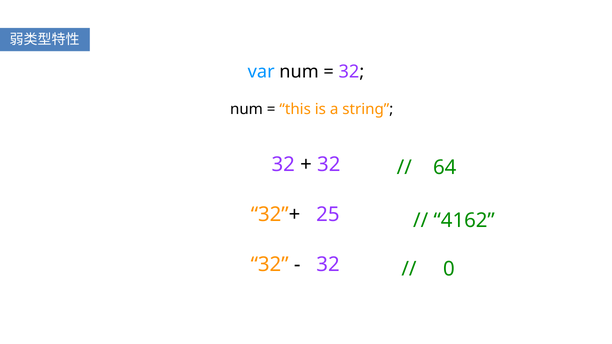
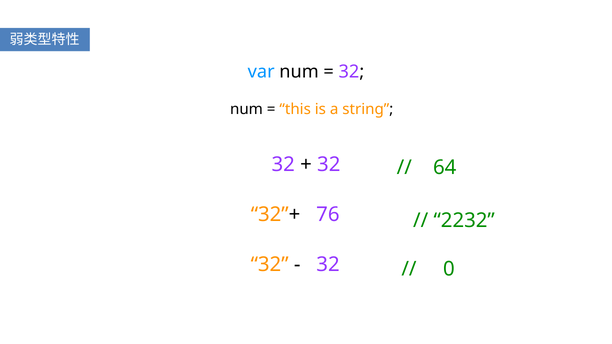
25: 25 -> 76
4162: 4162 -> 2232
